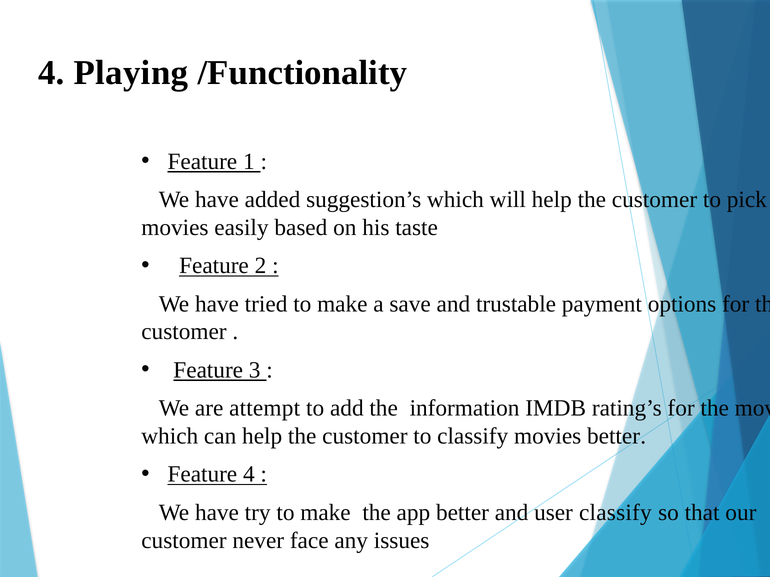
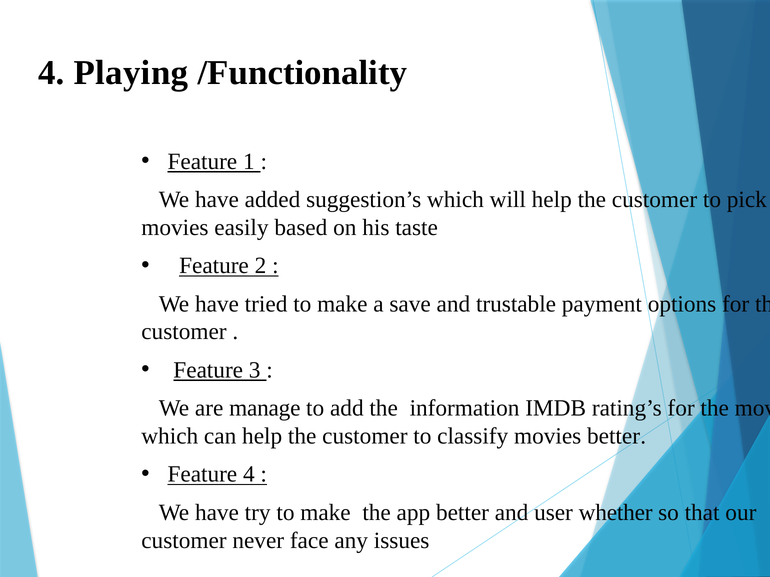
attempt: attempt -> manage
user classify: classify -> whether
